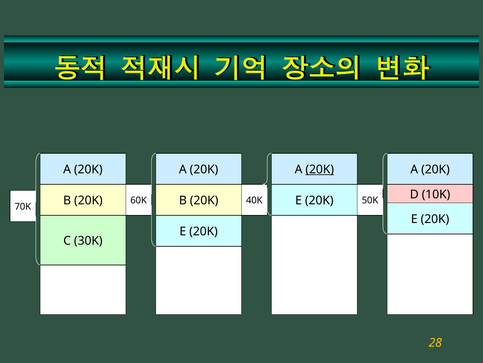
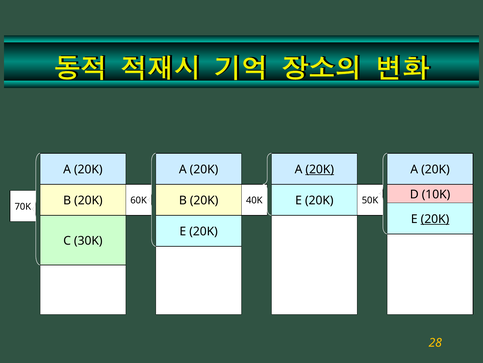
20K at (435, 219) underline: none -> present
